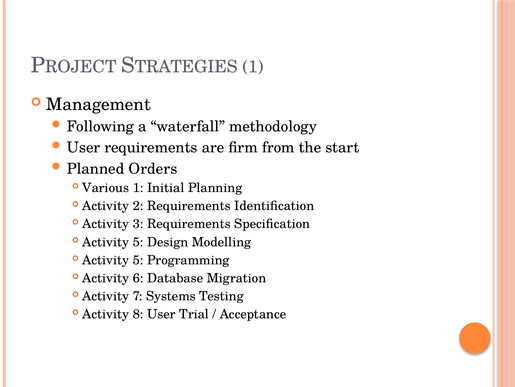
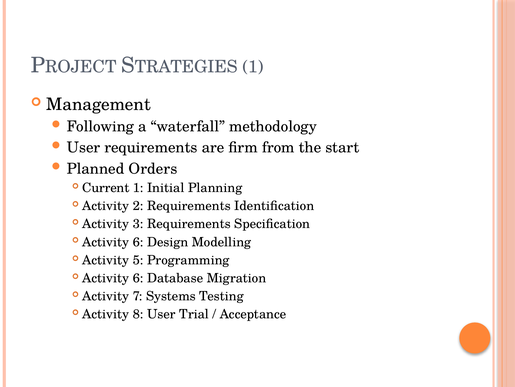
Various: Various -> Current
5 at (138, 242): 5 -> 6
